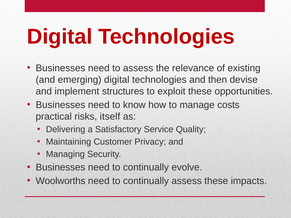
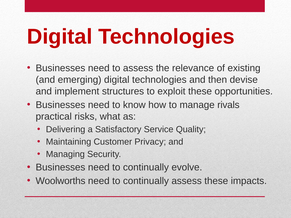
costs: costs -> rivals
itself: itself -> what
